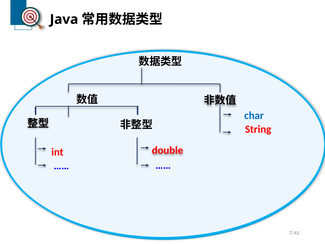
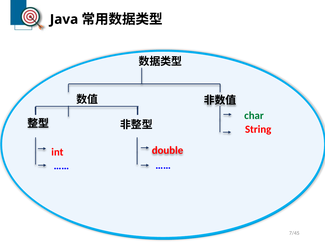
char colour: blue -> green
